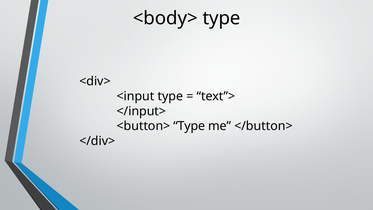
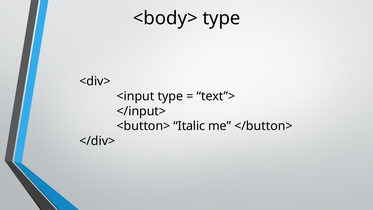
<button> Type: Type -> Italic
